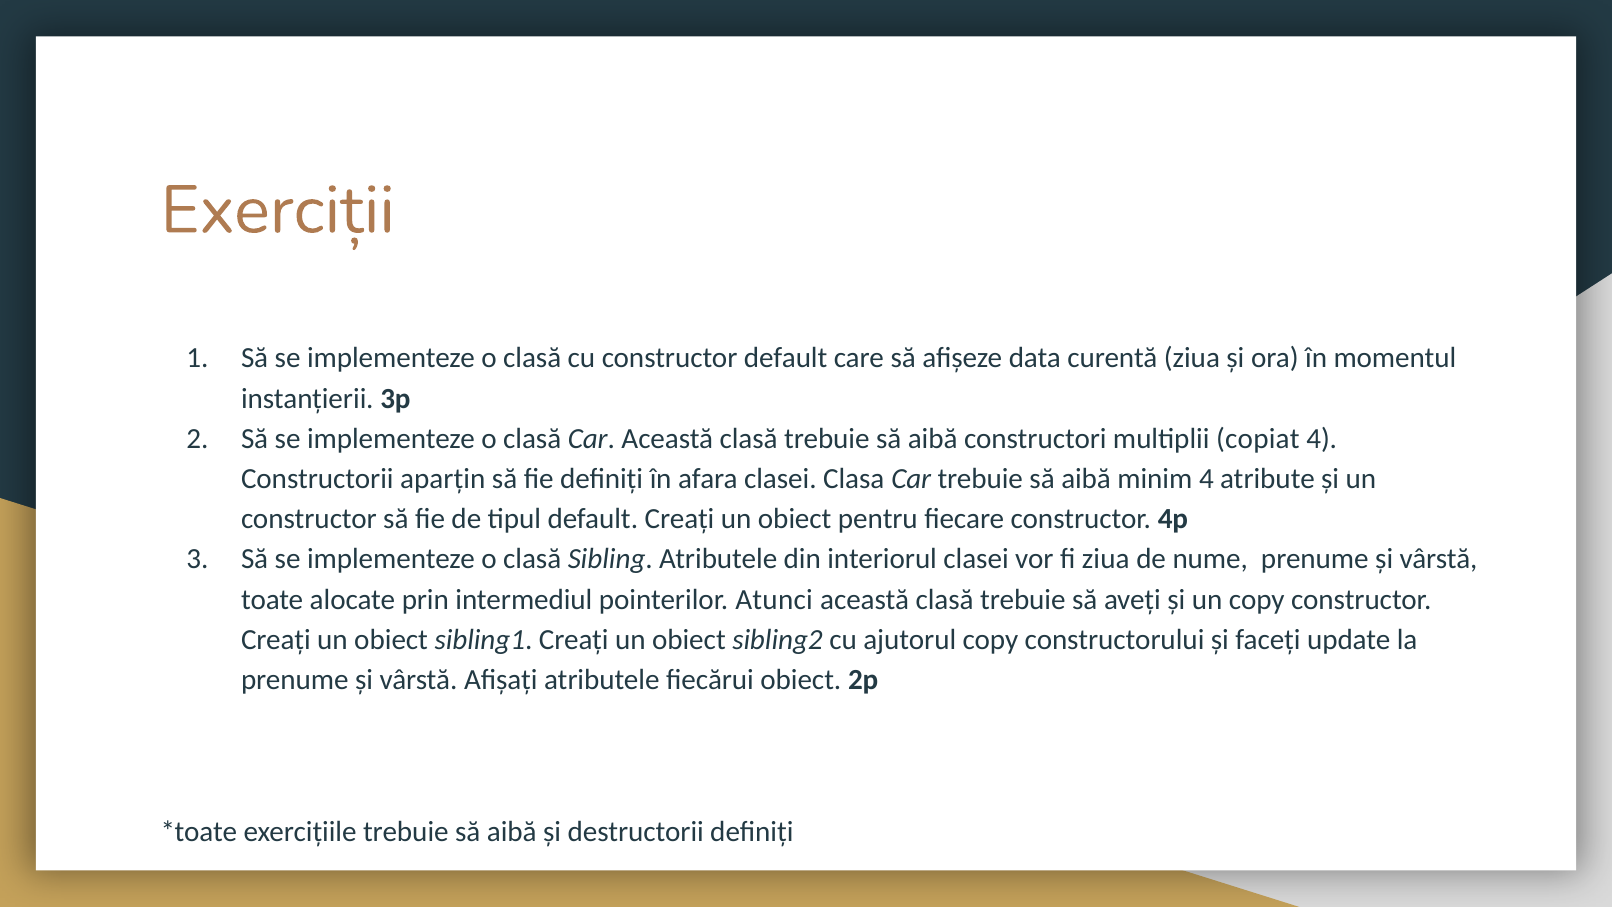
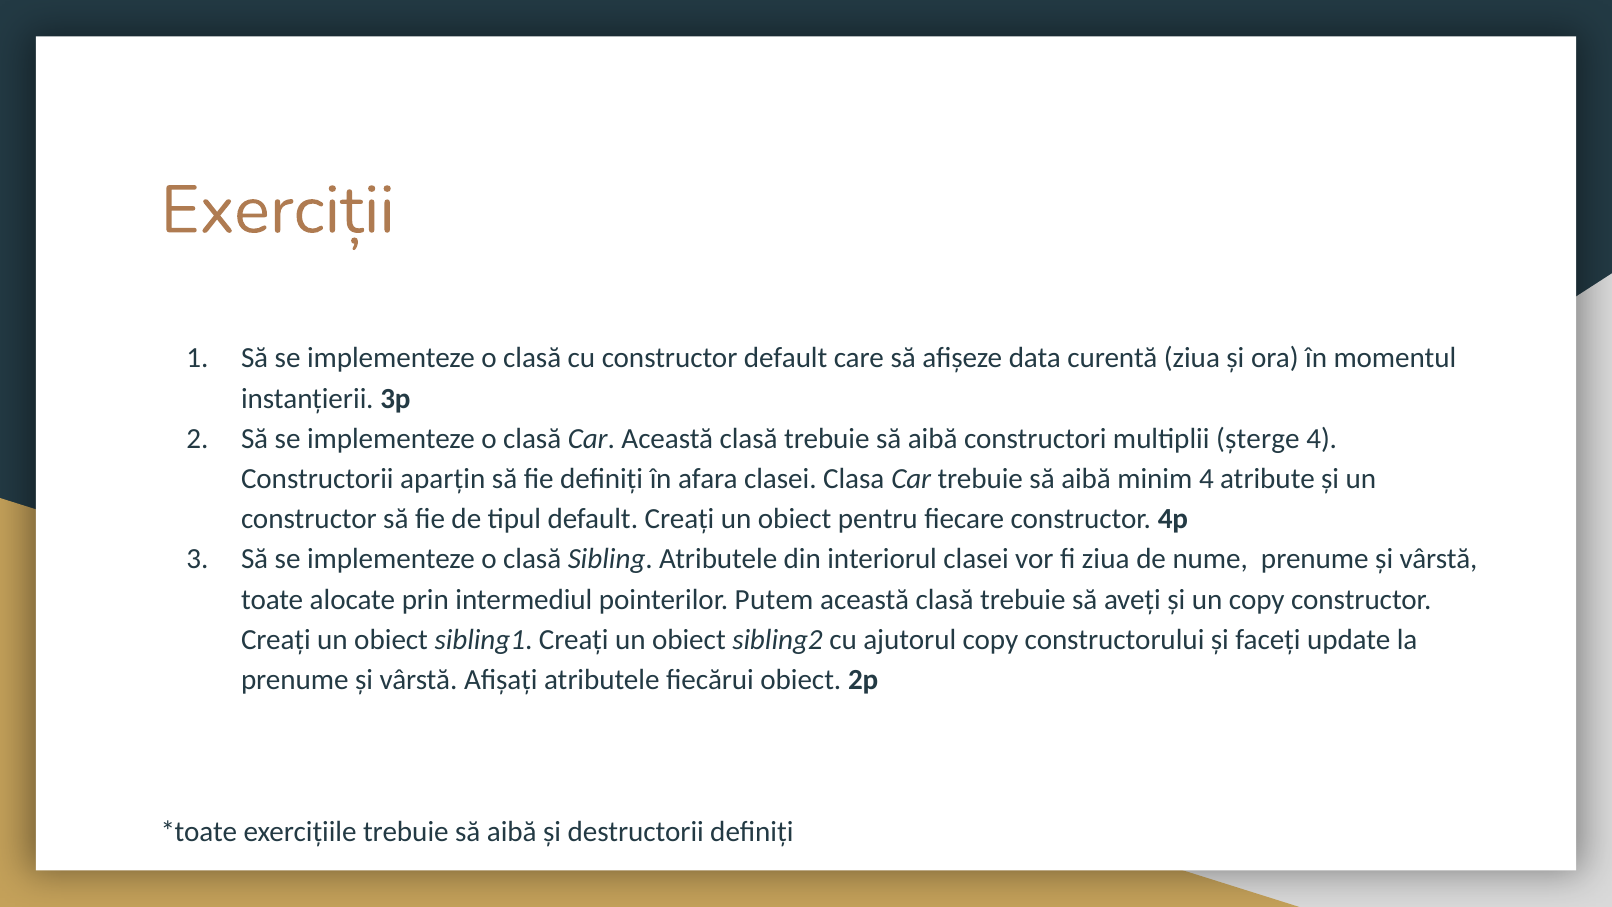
copiat: copiat -> șterge
Atunci: Atunci -> Putem
